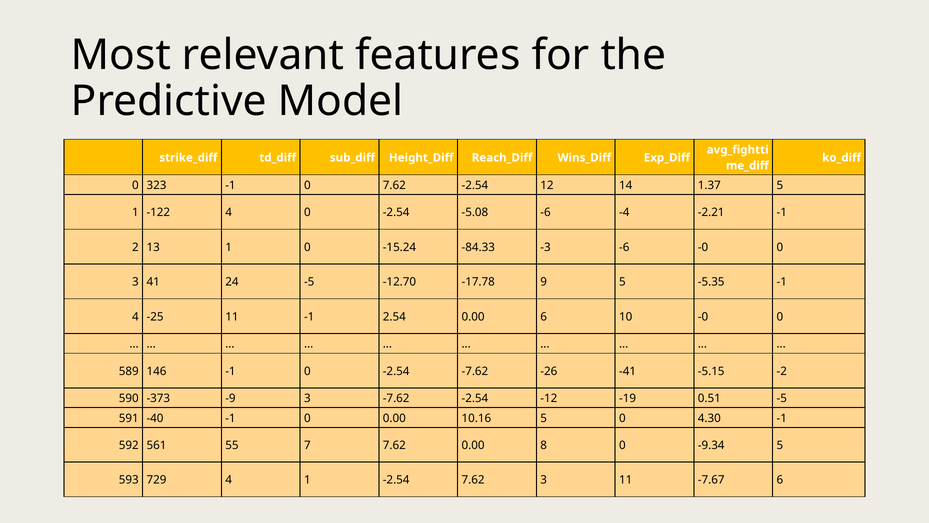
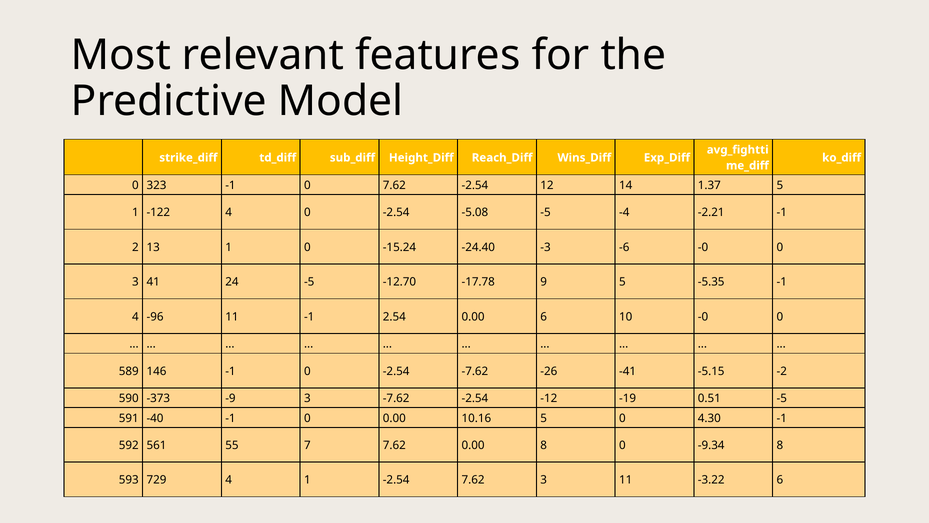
-5.08 -6: -6 -> -5
-84.33: -84.33 -> -24.40
-25: -25 -> -96
-9.34 5: 5 -> 8
-7.67: -7.67 -> -3.22
